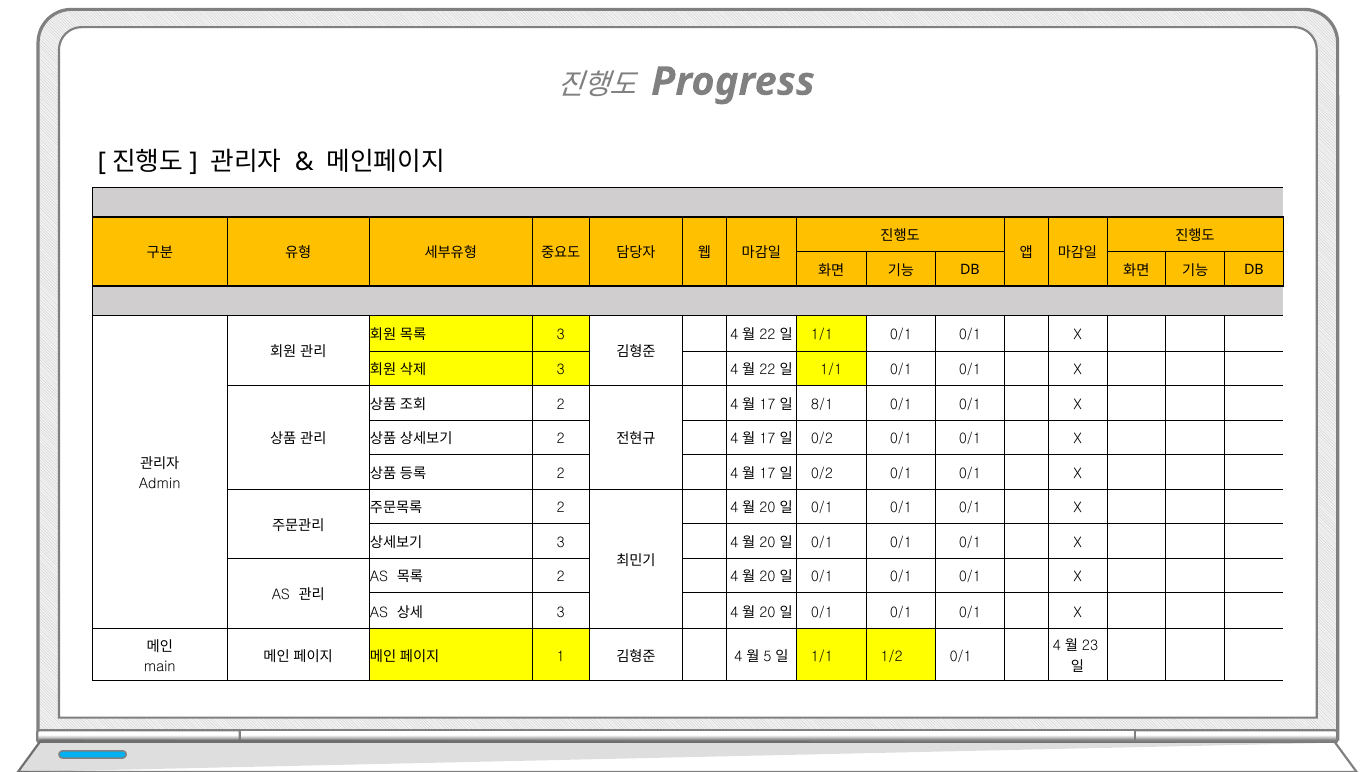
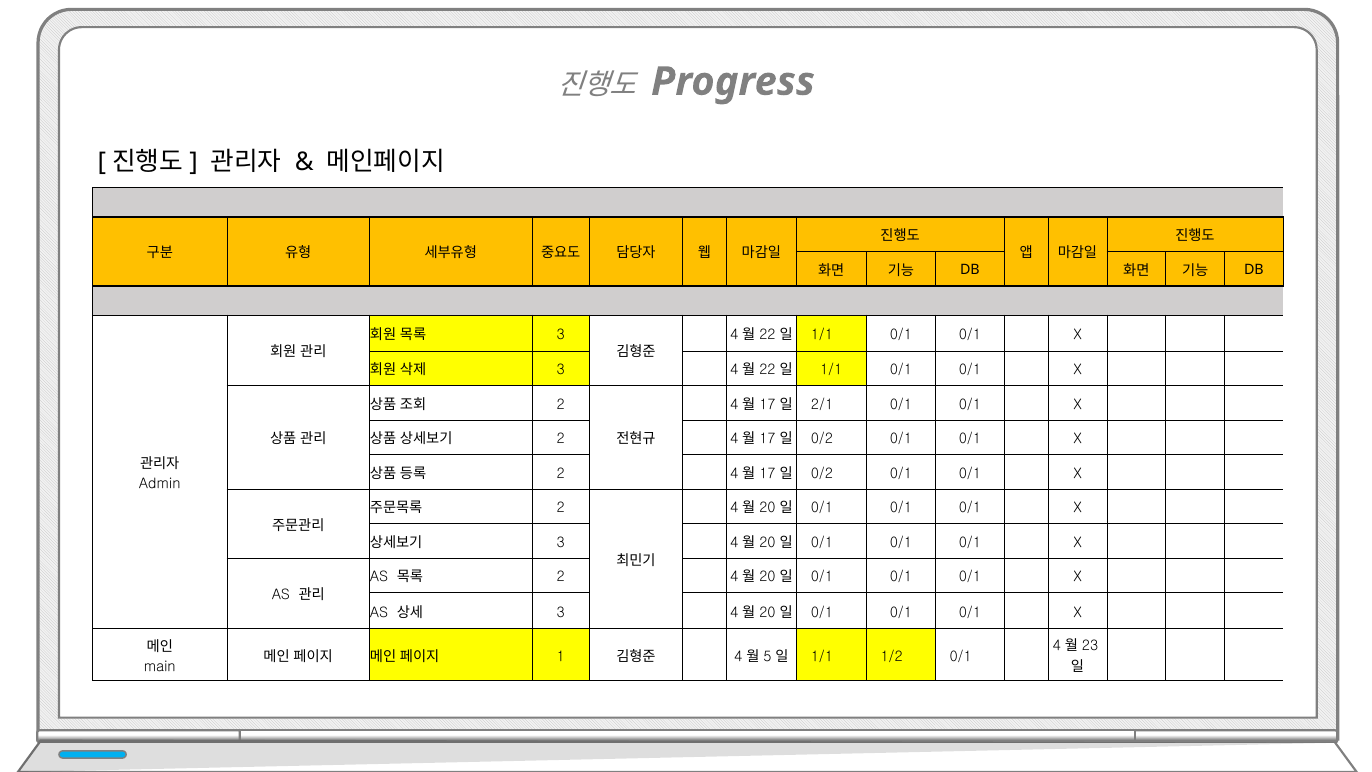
8/1: 8/1 -> 2/1
